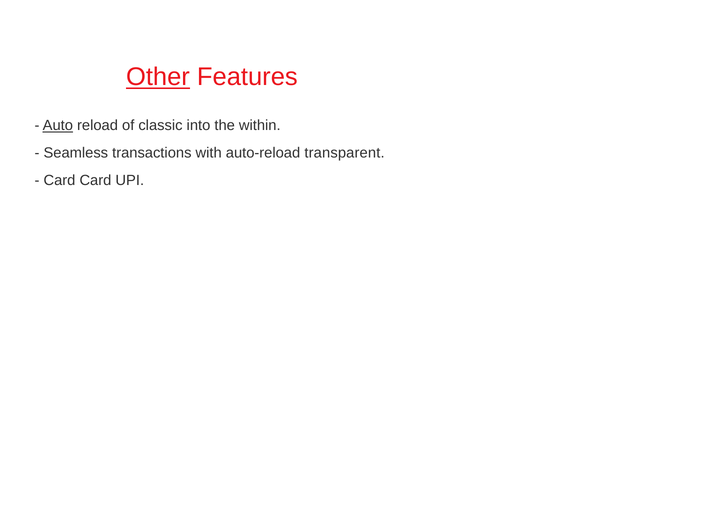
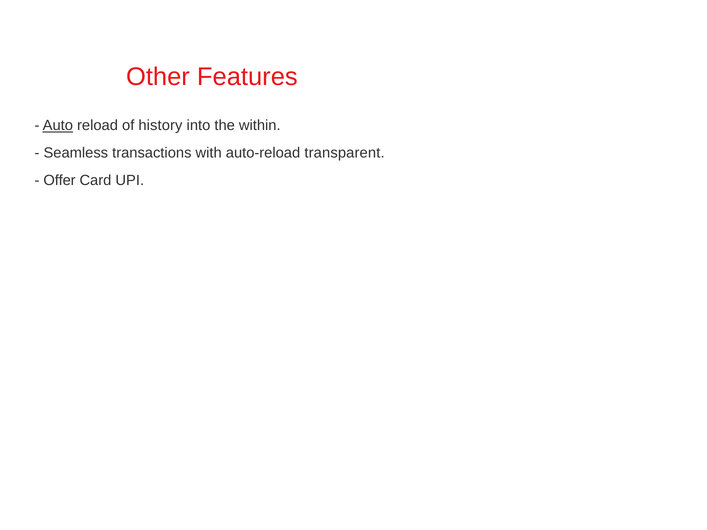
Other underline: present -> none
classic: classic -> history
Card at (59, 181): Card -> Offer
